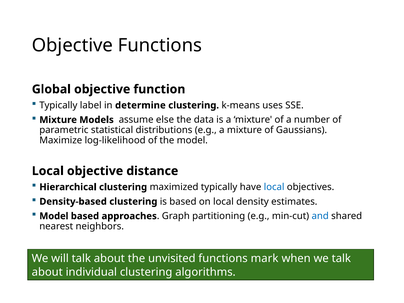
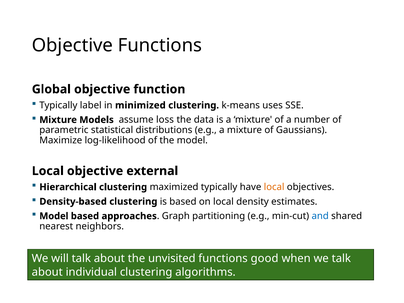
determine: determine -> minimized
else: else -> loss
distance: distance -> external
local at (274, 187) colour: blue -> orange
mark: mark -> good
